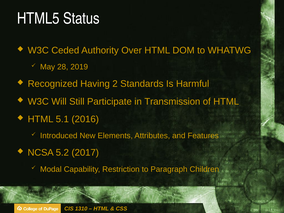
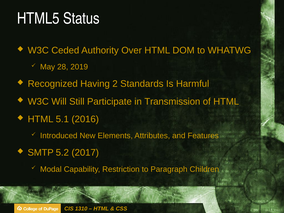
NCSA: NCSA -> SMTP
